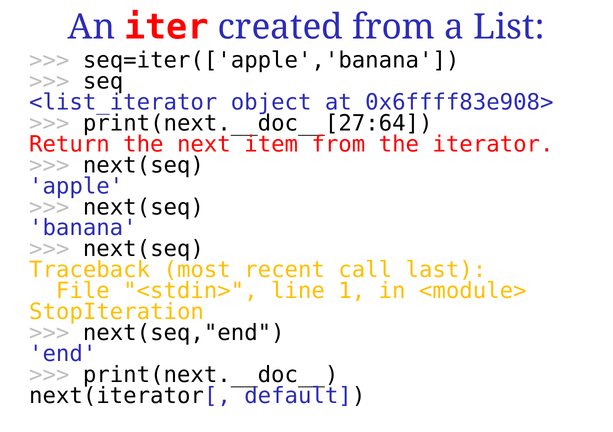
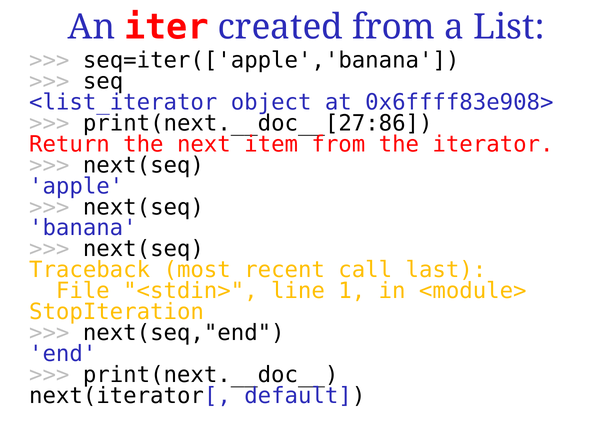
print(next.__doc__[27:64: print(next.__doc__[27:64 -> print(next.__doc__[27:86
